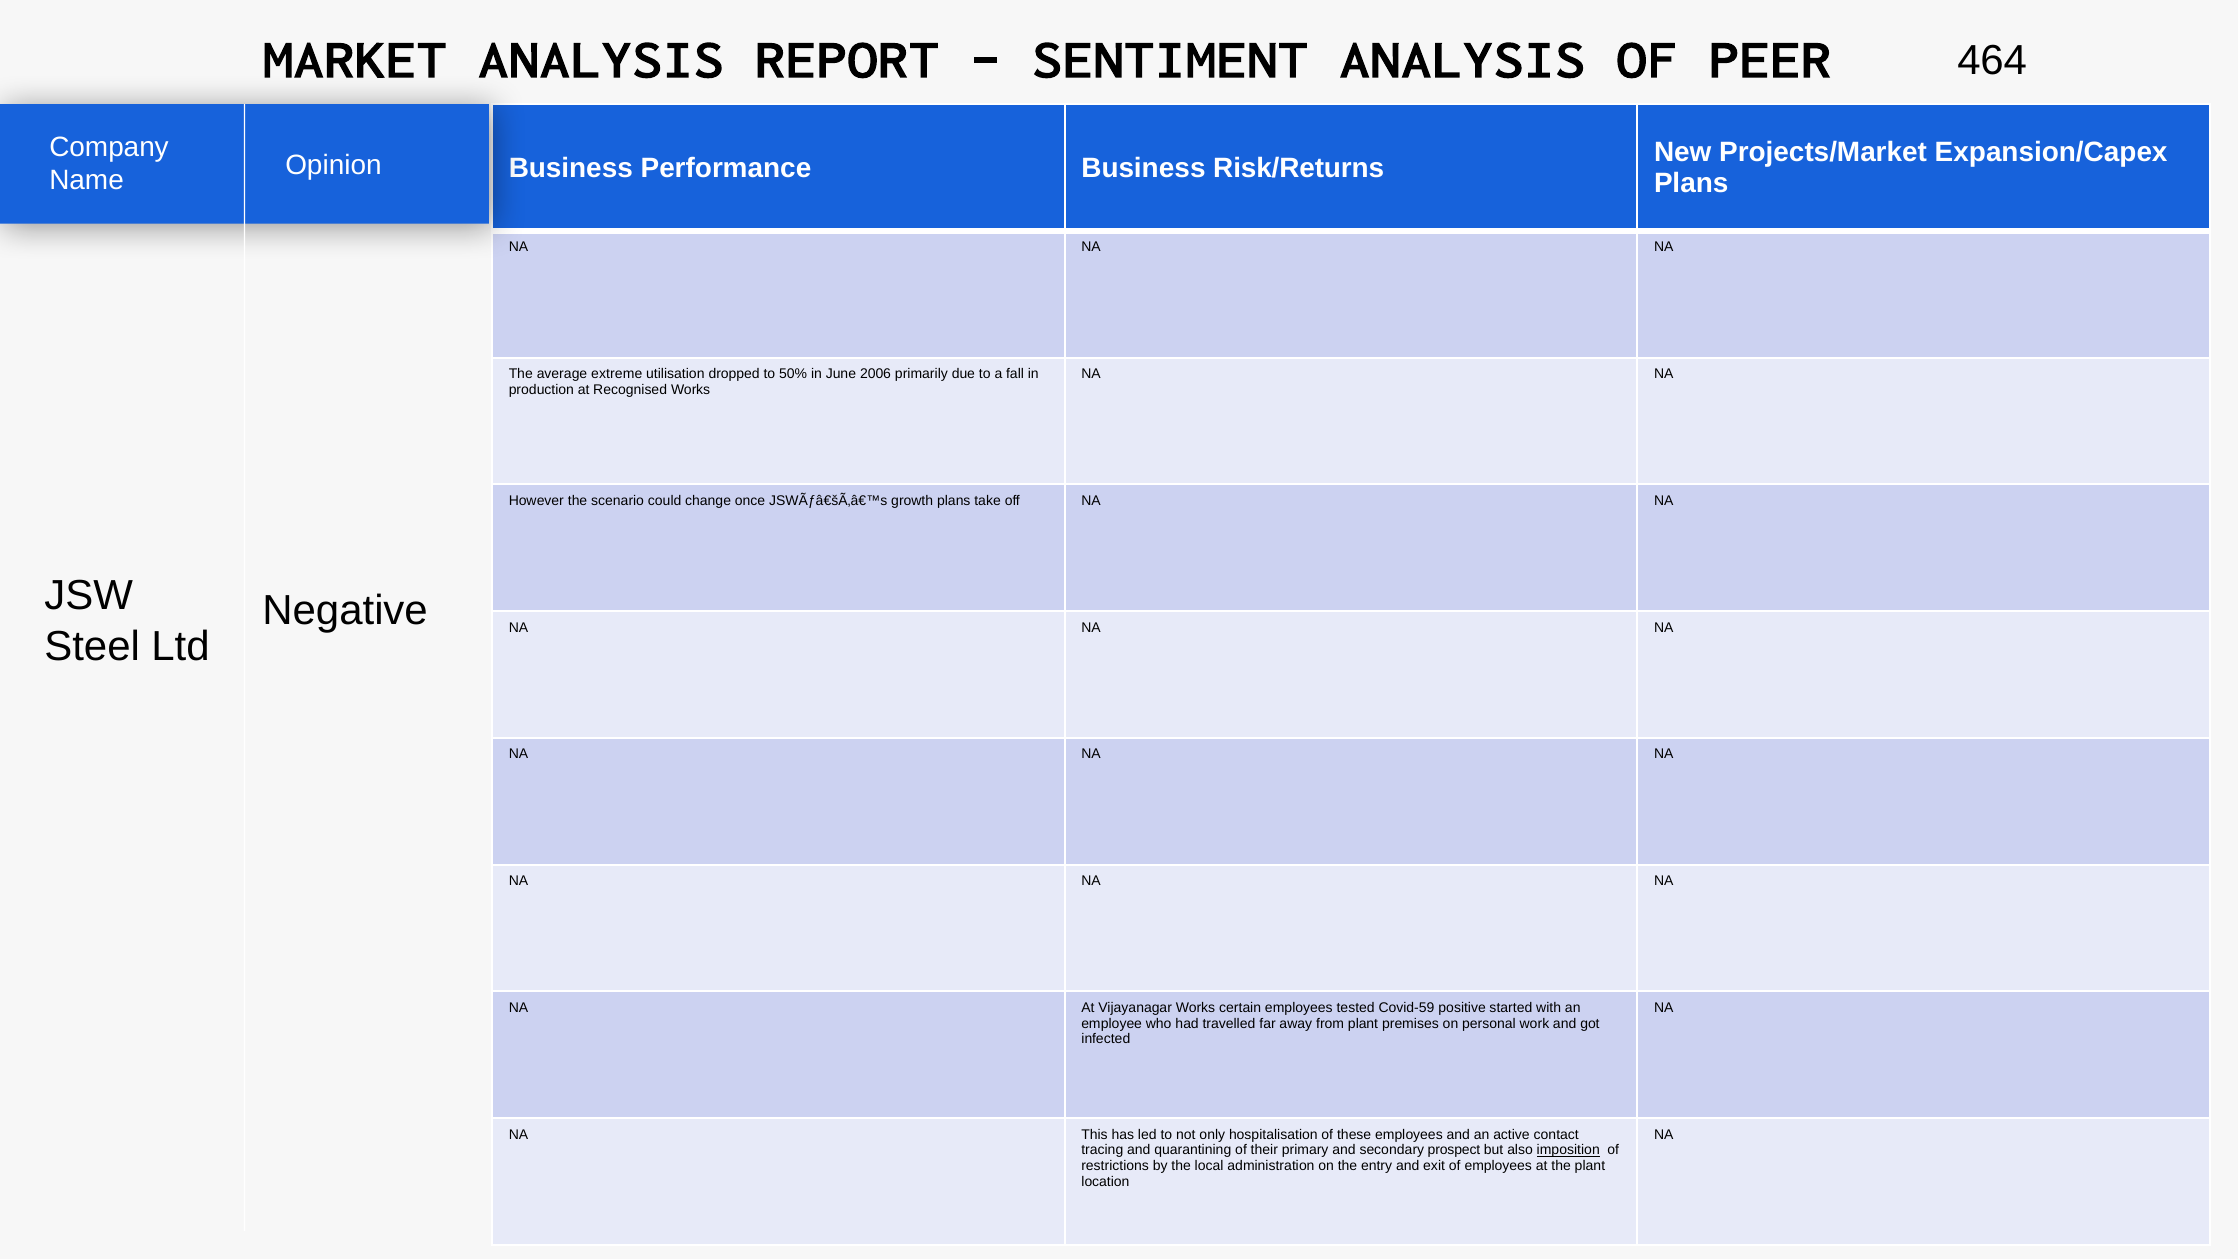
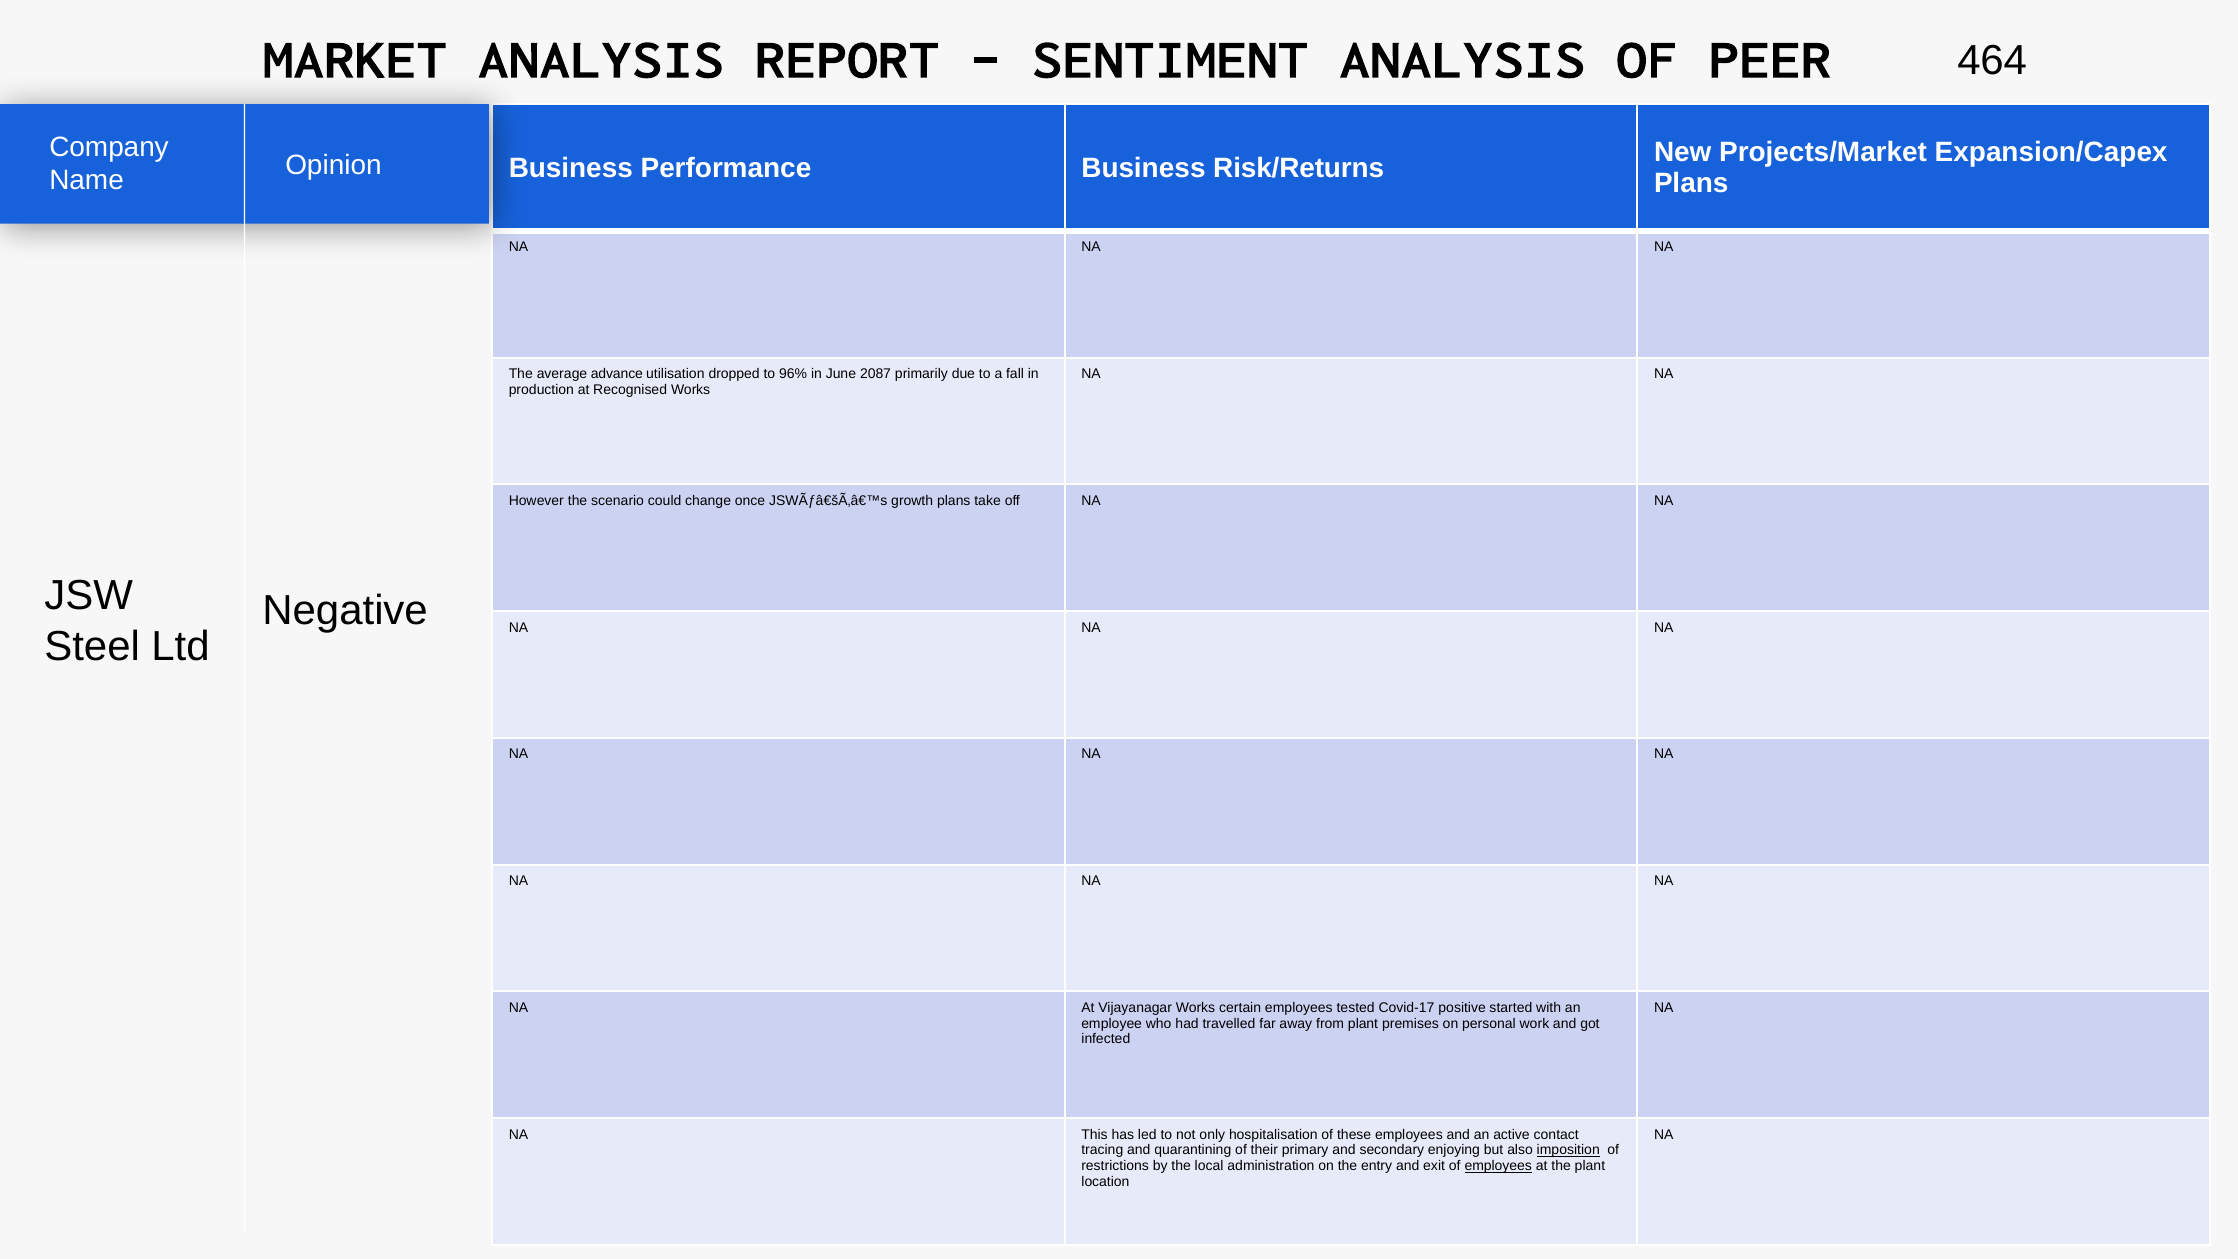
extreme: extreme -> advance
50%: 50% -> 96%
2006: 2006 -> 2087
Covid-59: Covid-59 -> Covid-17
prospect: prospect -> enjoying
employees at (1498, 1166) underline: none -> present
